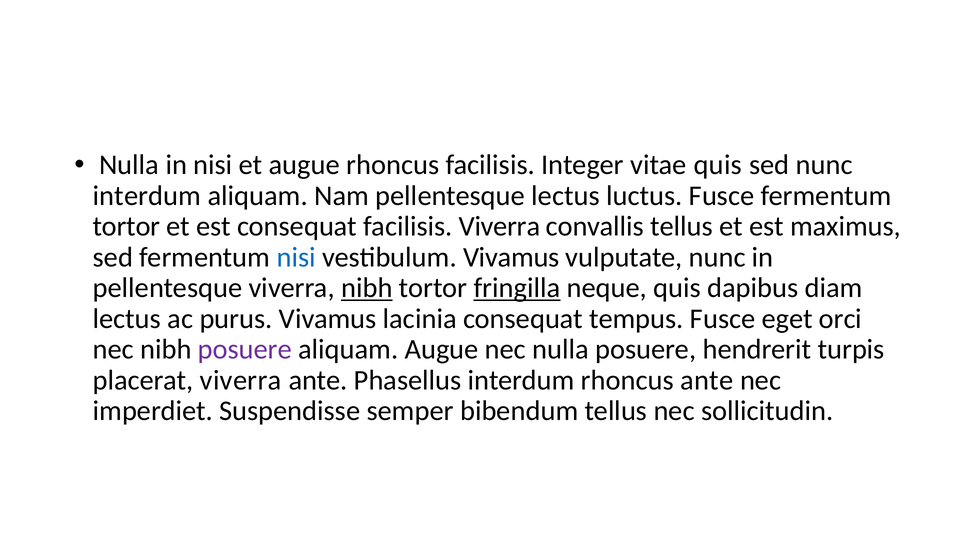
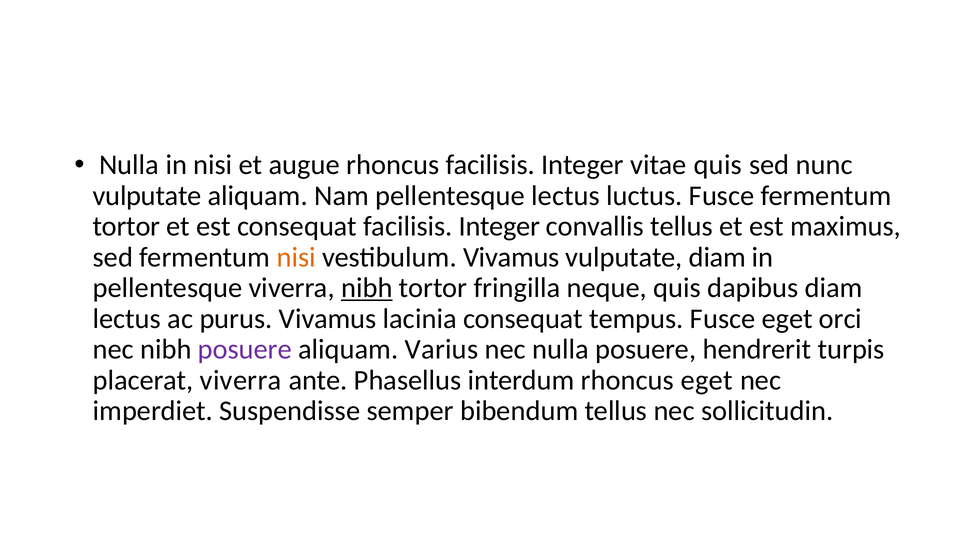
interdum at (147, 196): interdum -> vulputate
consequat facilisis Viverra: Viverra -> Integer
nisi at (296, 258) colour: blue -> orange
vulputate nunc: nunc -> diam
fringilla underline: present -> none
aliquam Augue: Augue -> Varius
rhoncus ante: ante -> eget
